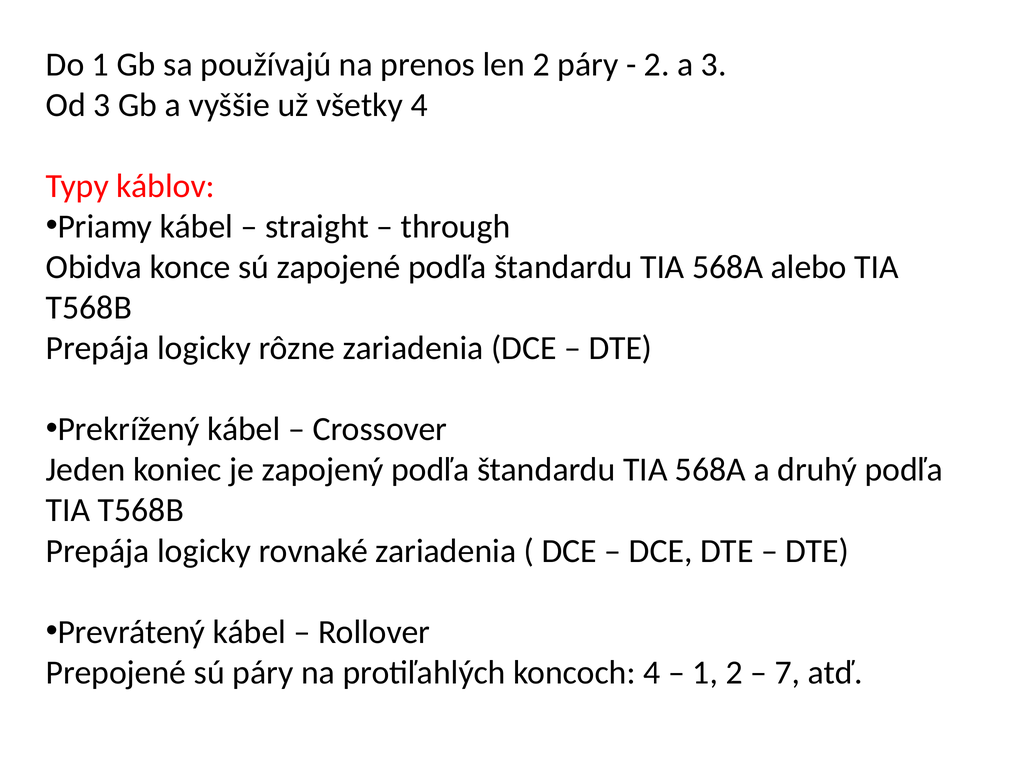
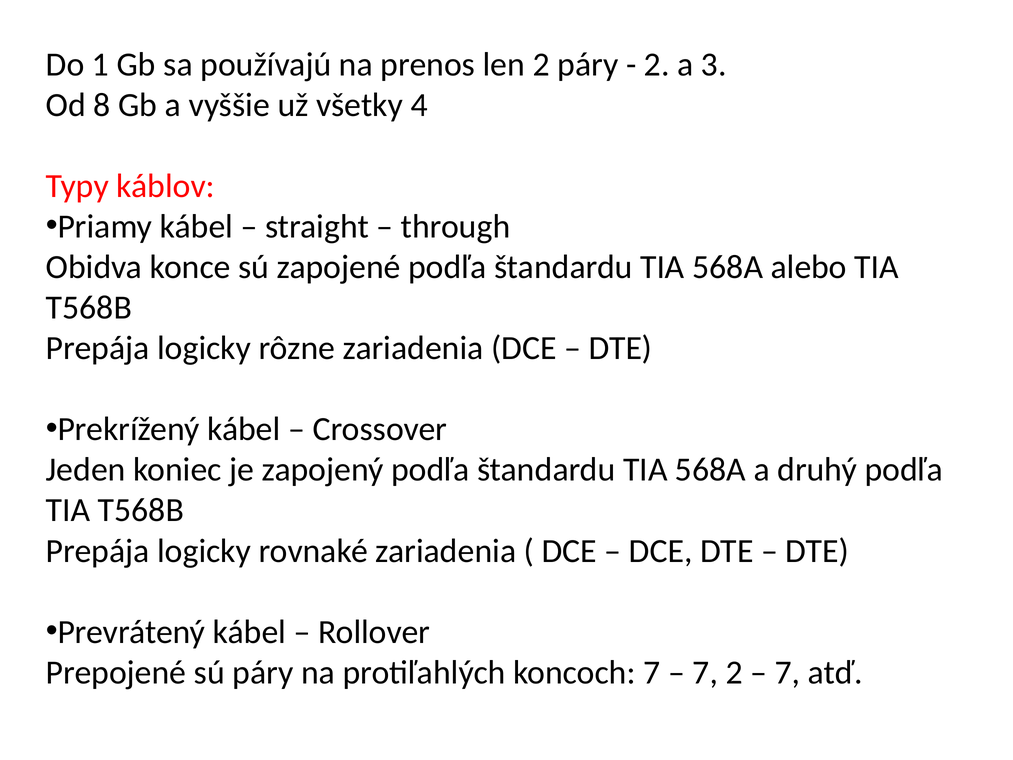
Od 3: 3 -> 8
koncoch 4: 4 -> 7
1 at (705, 672): 1 -> 7
